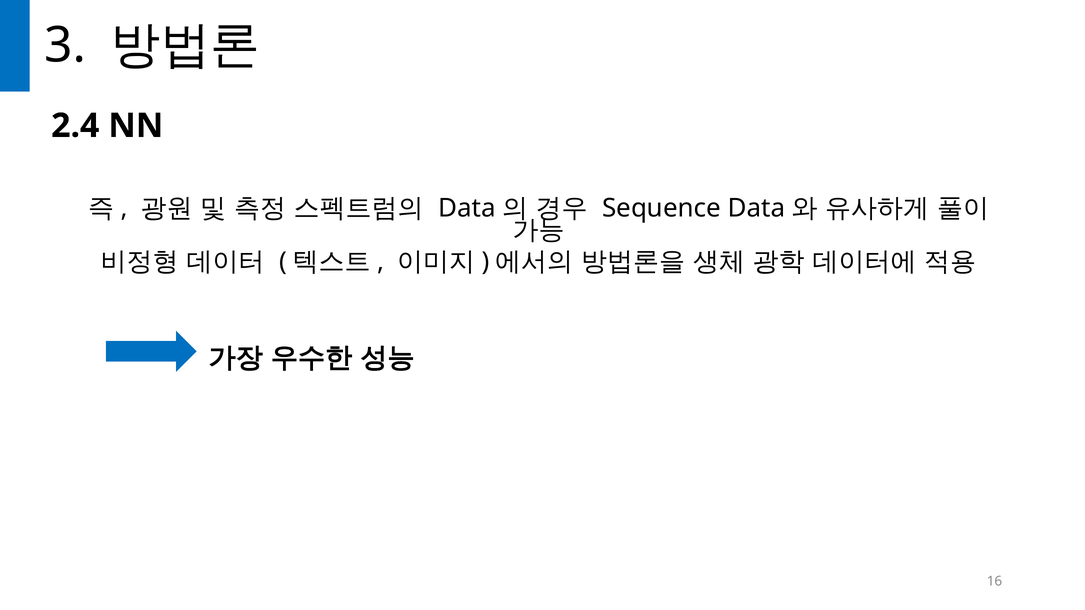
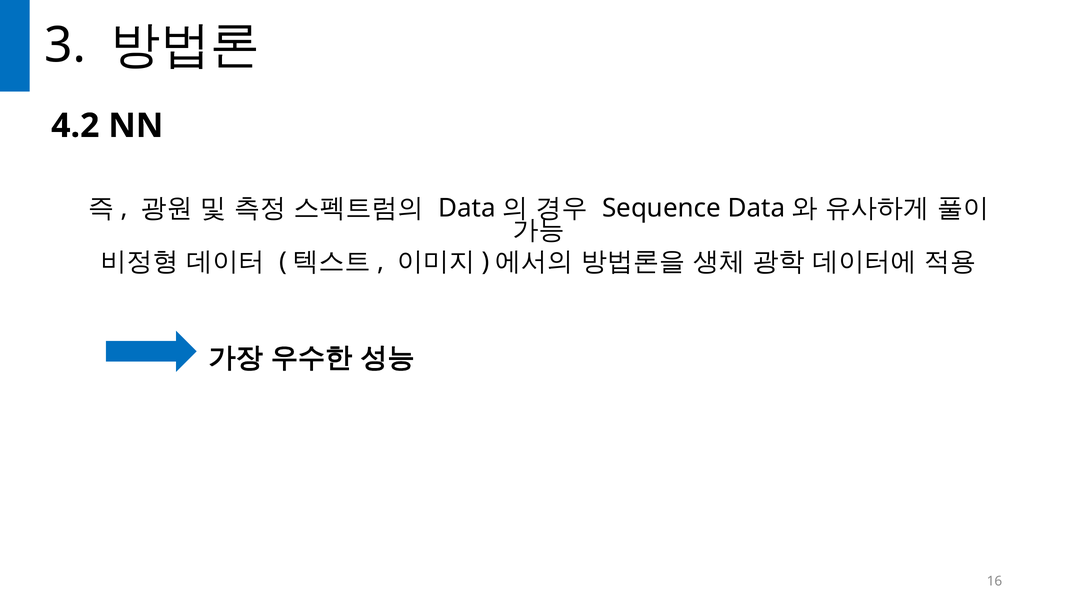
2.4: 2.4 -> 4.2
